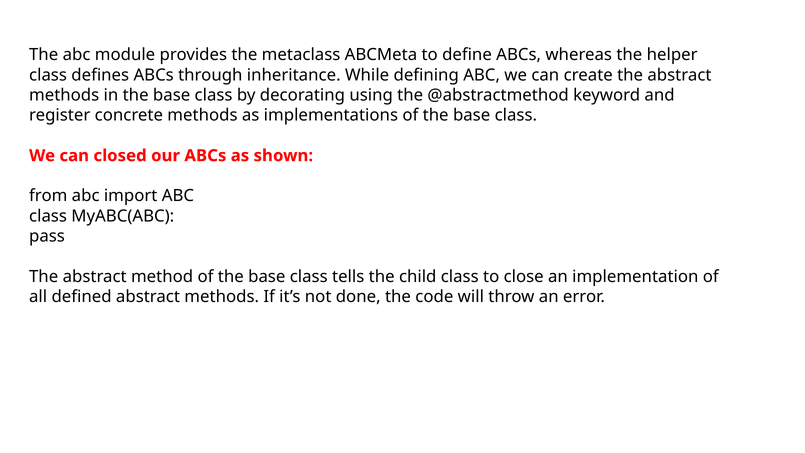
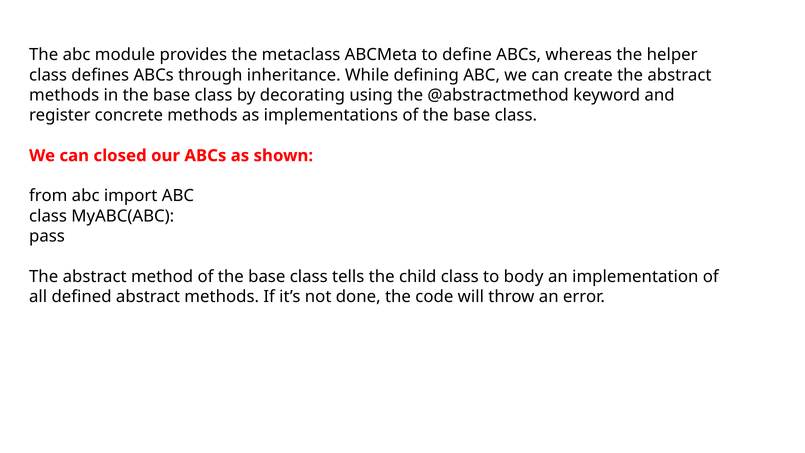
close: close -> body
